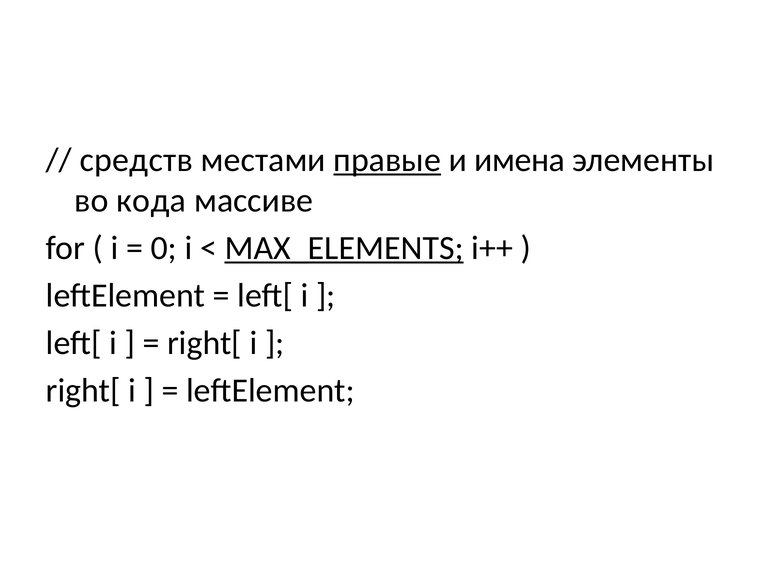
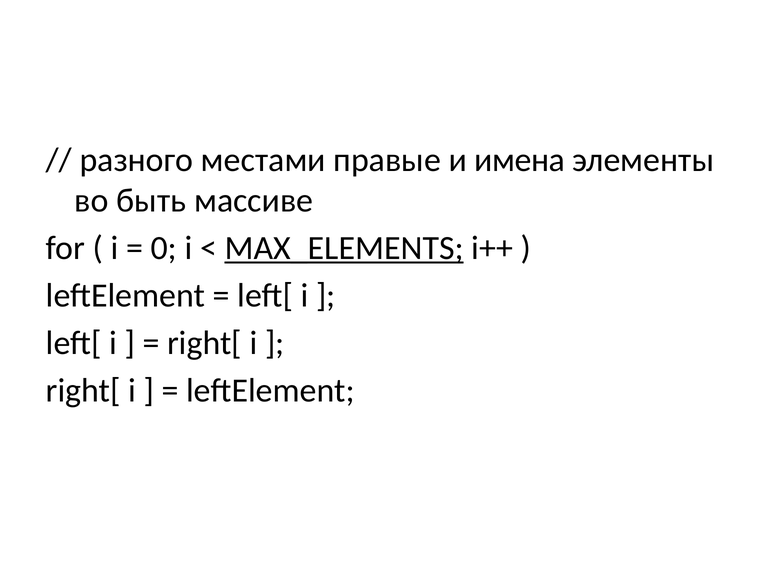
средств: средств -> разного
правые underline: present -> none
кода: кода -> быть
